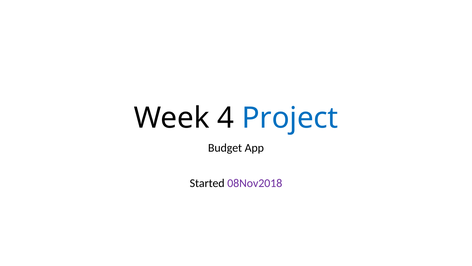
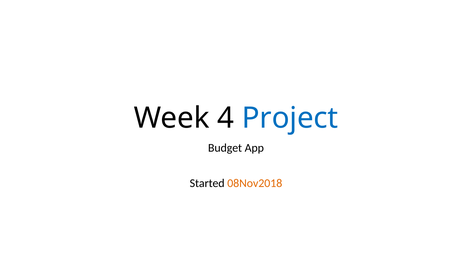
08Nov2018 colour: purple -> orange
